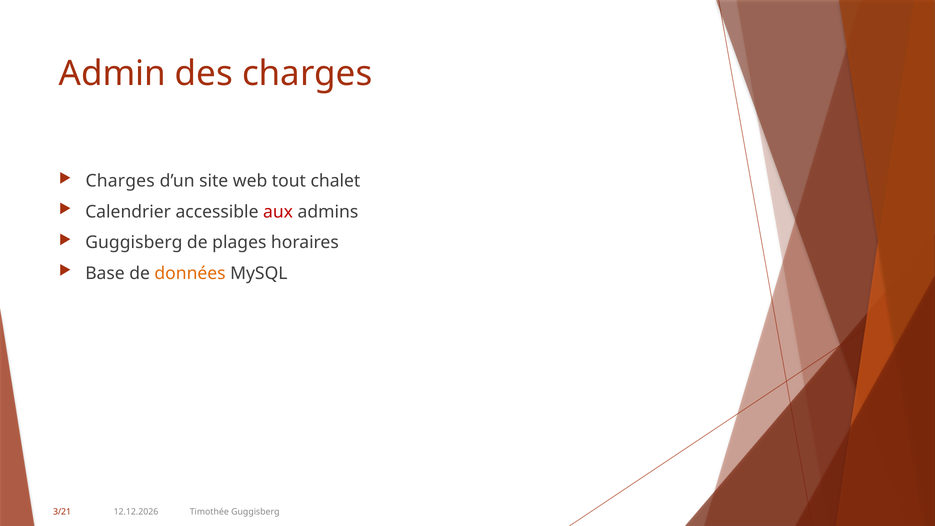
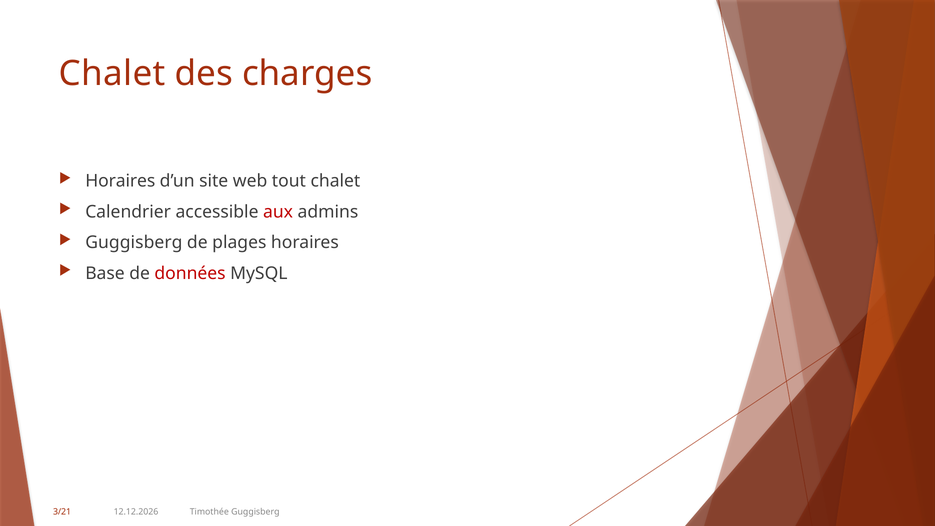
Admin at (112, 74): Admin -> Chalet
Charges at (120, 181): Charges -> Horaires
données colour: orange -> red
